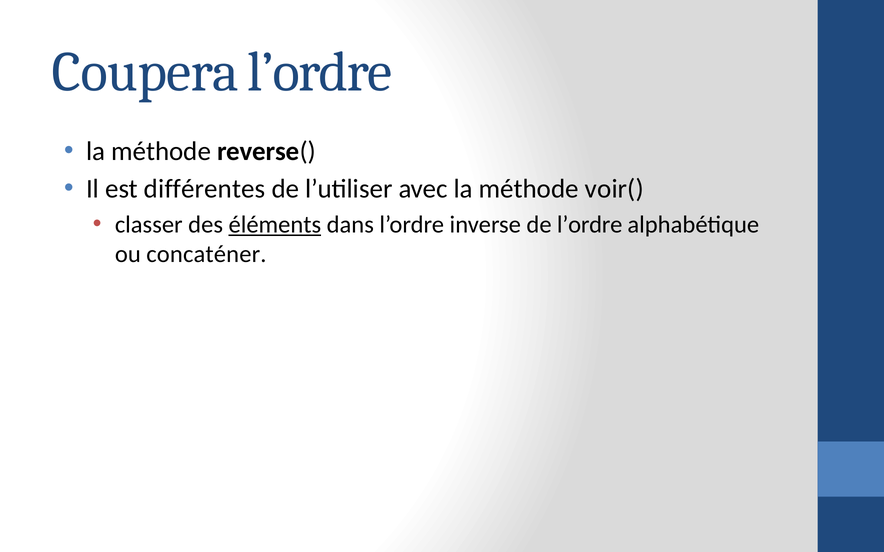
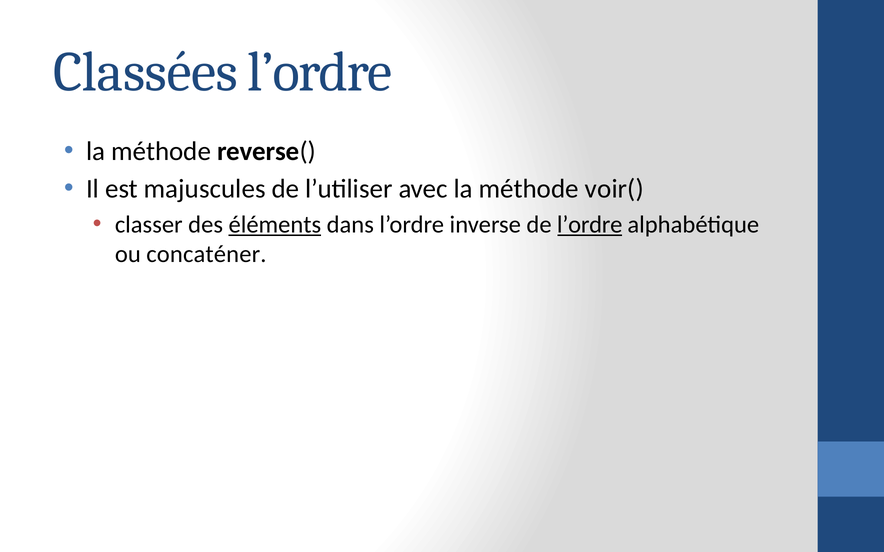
Coupera: Coupera -> Classées
différentes: différentes -> majuscules
l’ordre at (590, 225) underline: none -> present
